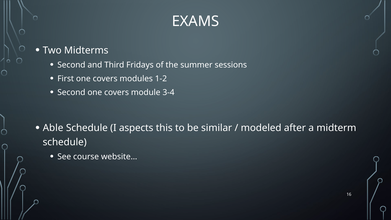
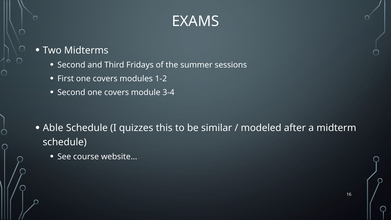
aspects: aspects -> quizzes
